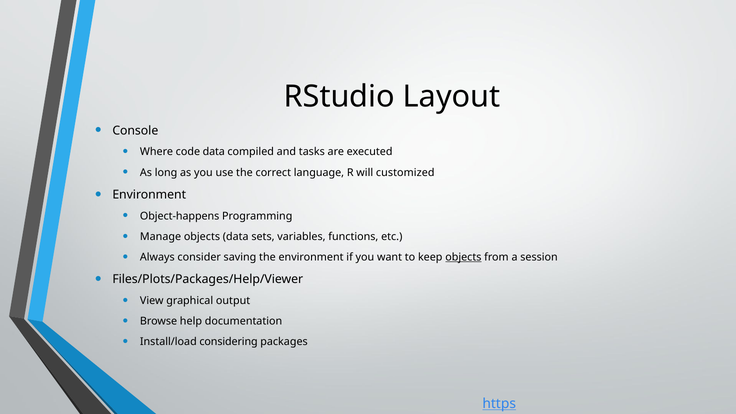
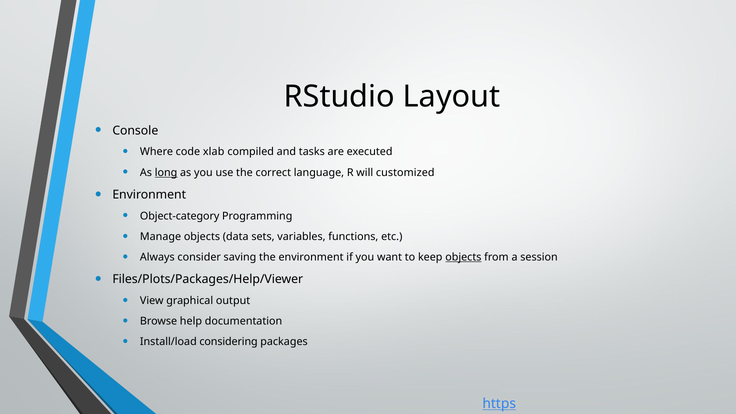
code data: data -> xlab
long underline: none -> present
Object-happens: Object-happens -> Object-category
